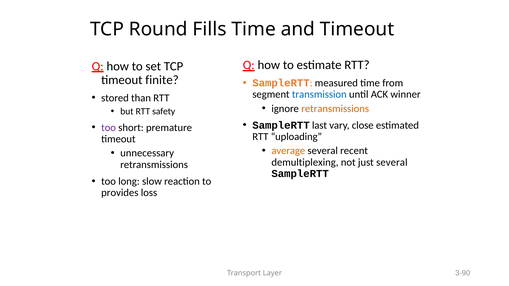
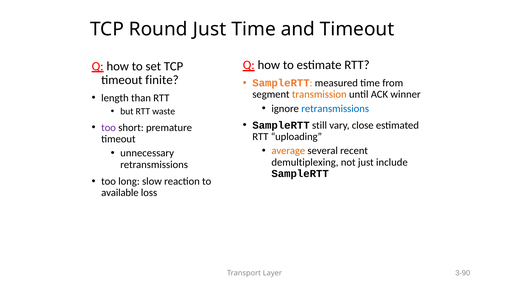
Round Fills: Fills -> Just
transmission colour: blue -> orange
stored: stored -> length
retransmissions at (335, 109) colour: orange -> blue
safety: safety -> waste
last: last -> still
just several: several -> include
provides: provides -> available
